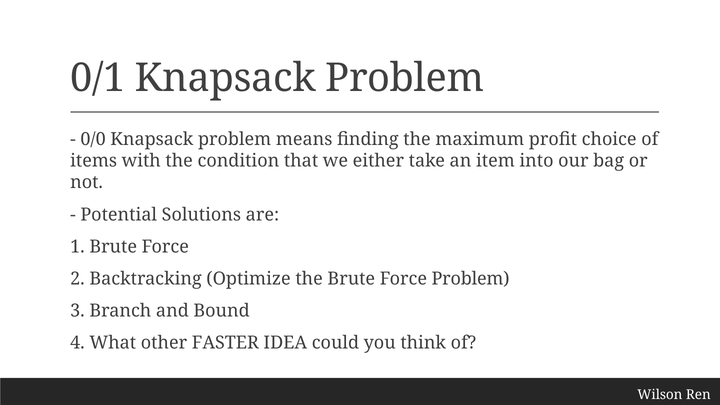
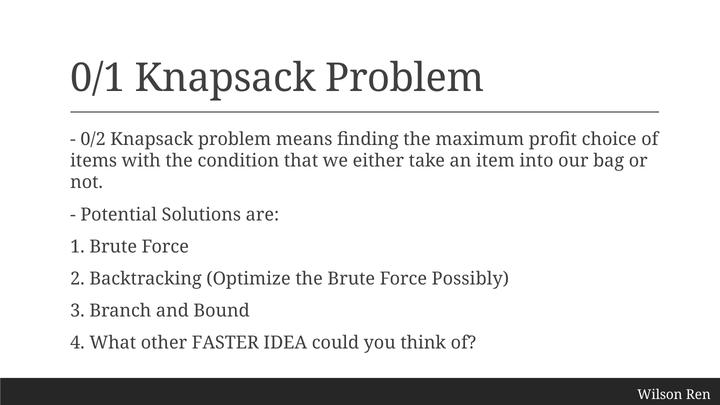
0/0: 0/0 -> 0/2
Force Problem: Problem -> Possibly
